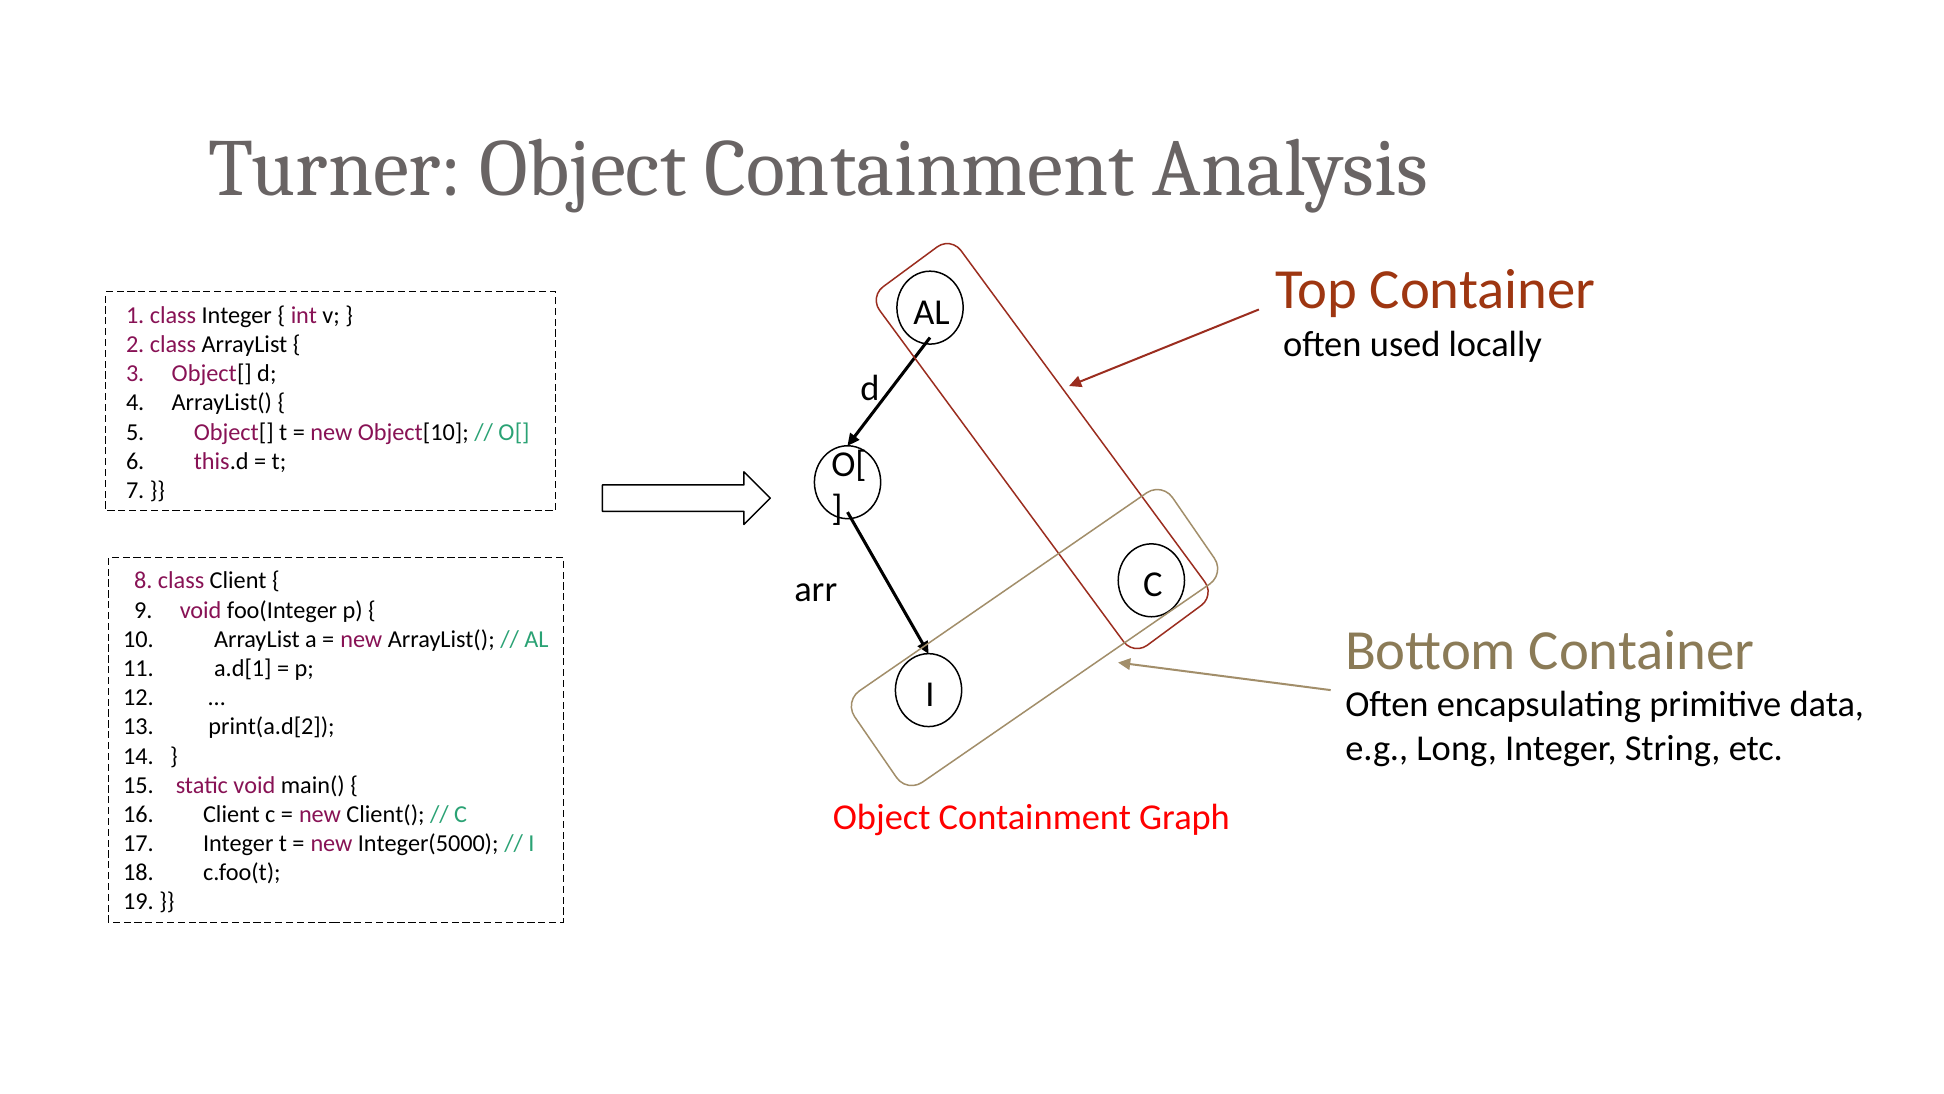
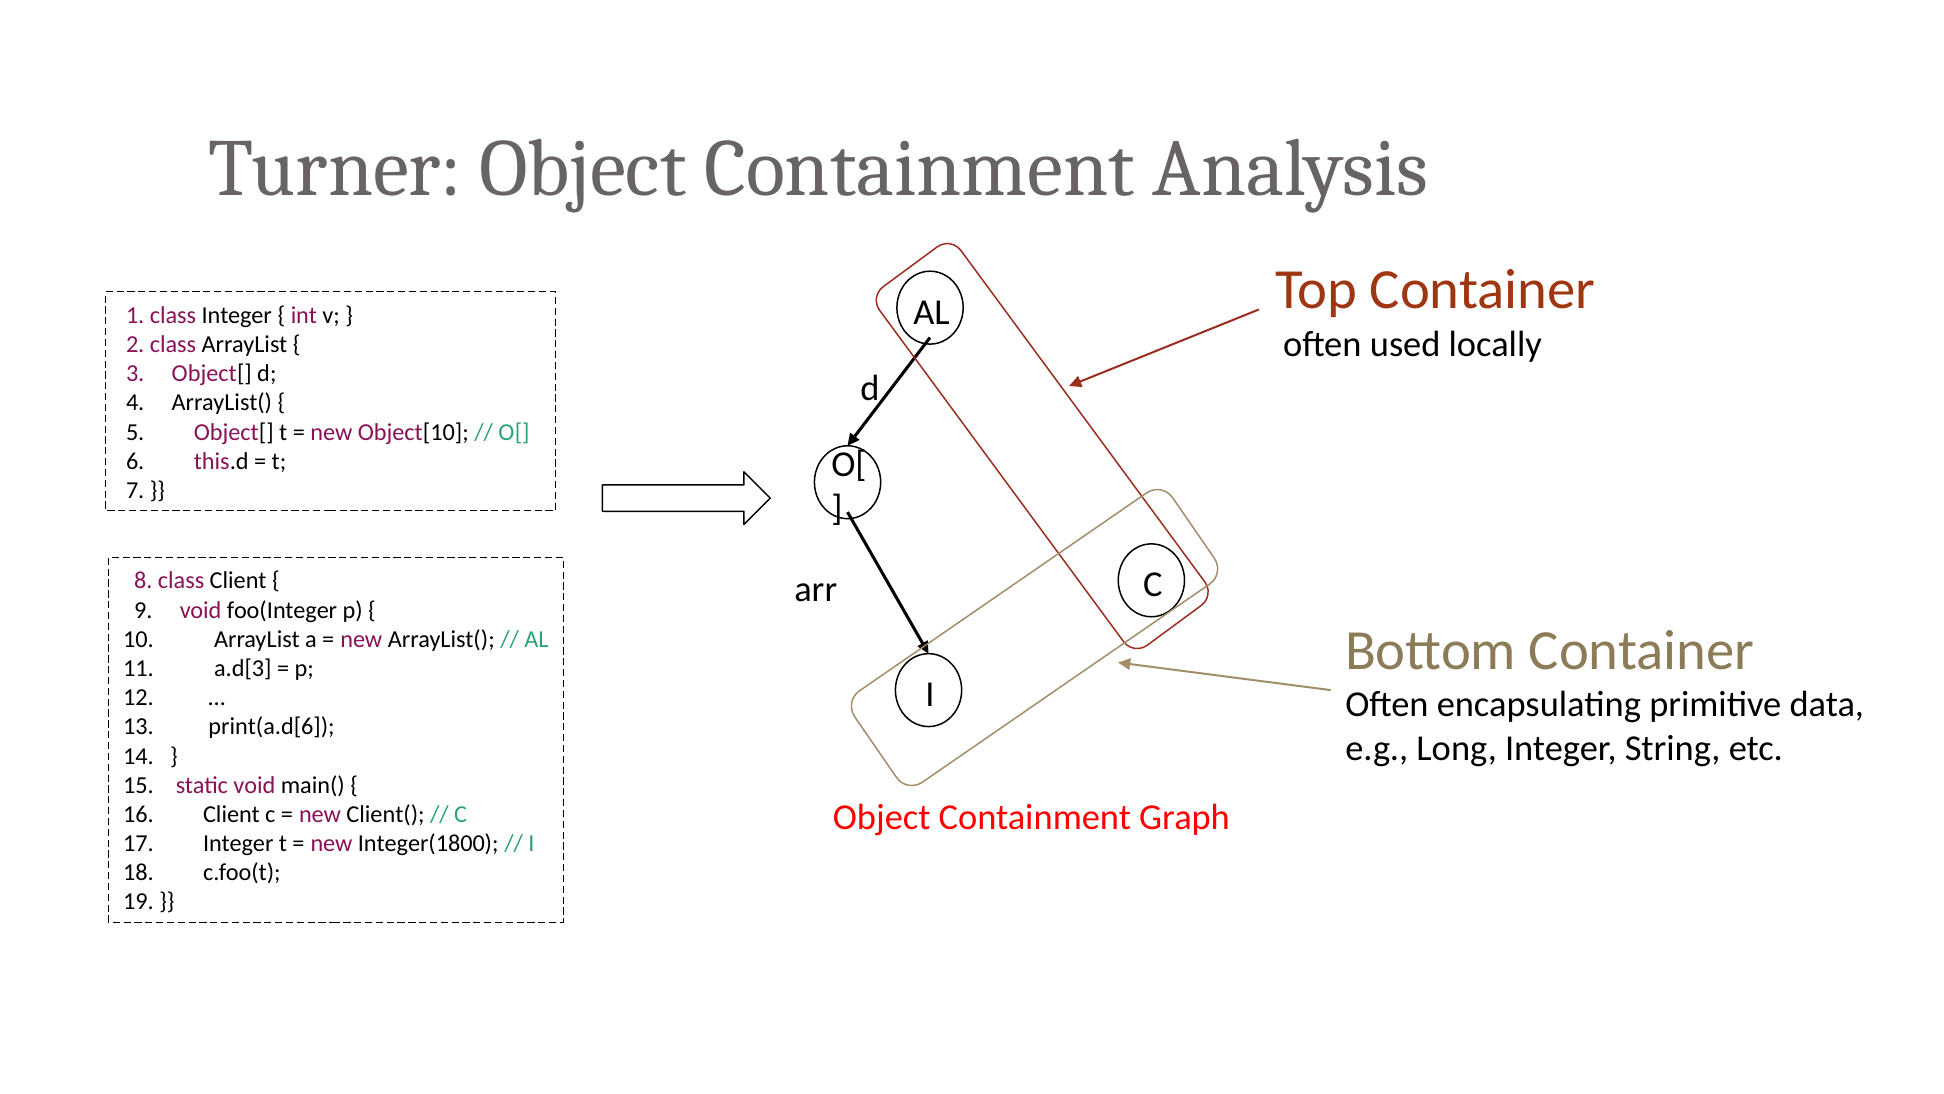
a.d[1: a.d[1 -> a.d[3
print(a.d[2: print(a.d[2 -> print(a.d[6
Integer(5000: Integer(5000 -> Integer(1800
